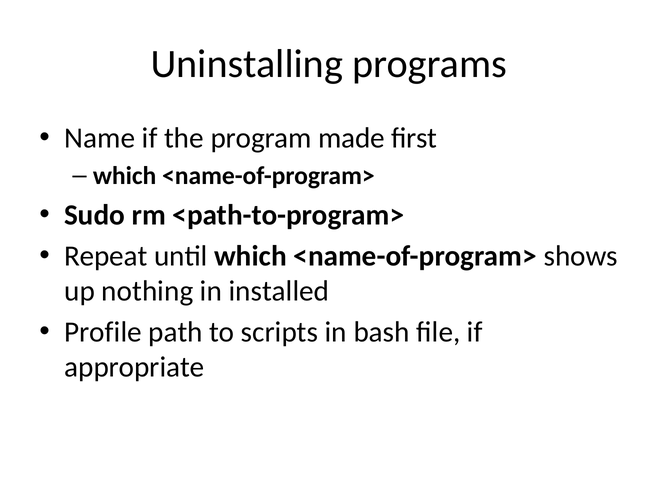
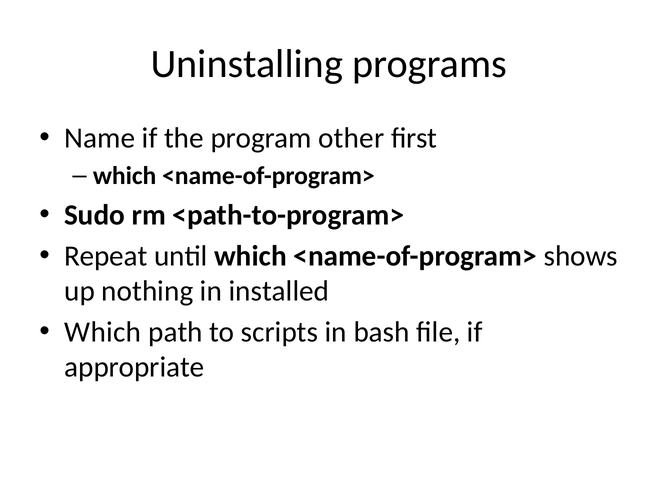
made: made -> other
Profile at (103, 332): Profile -> Which
